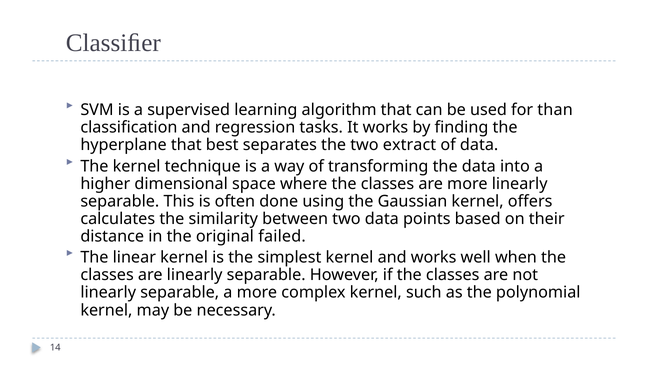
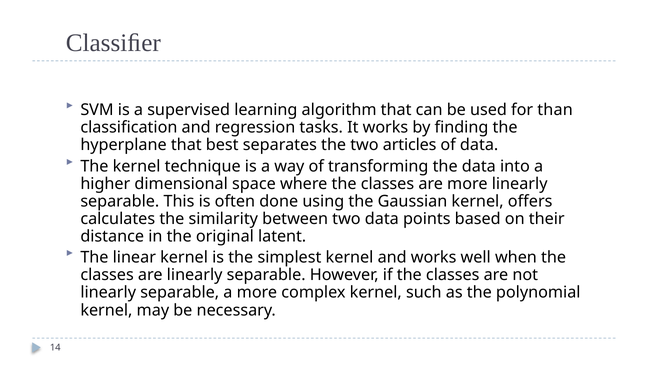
extract: extract -> articles
failed: failed -> latent
